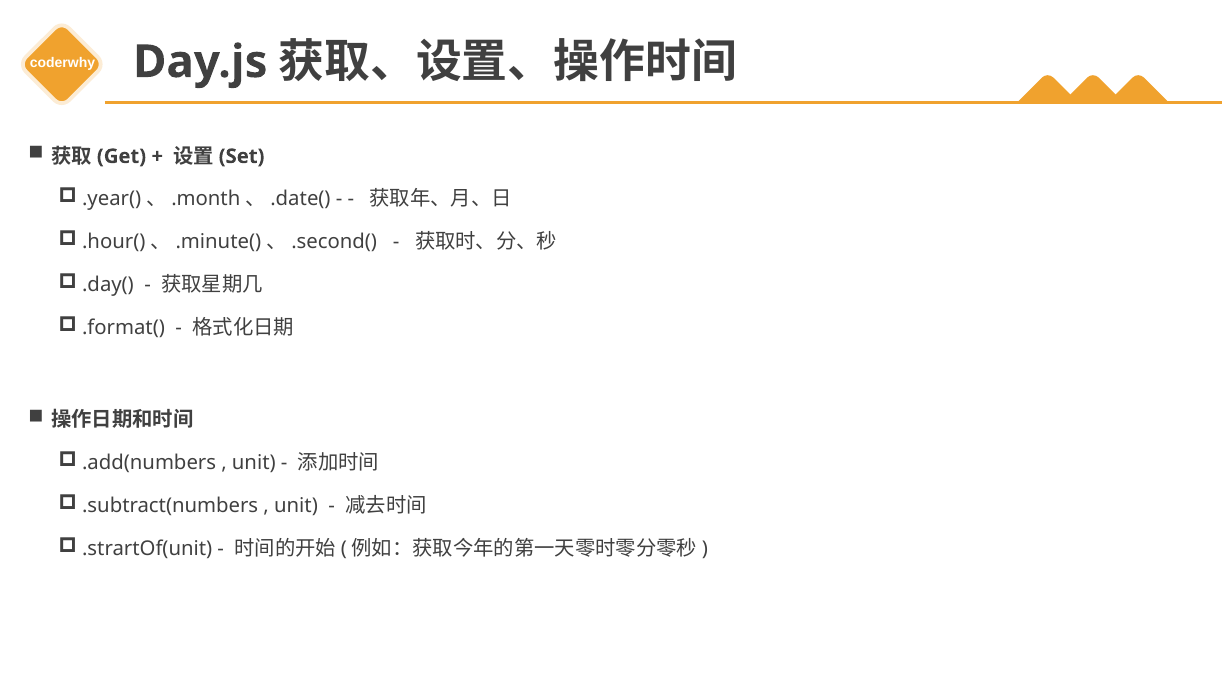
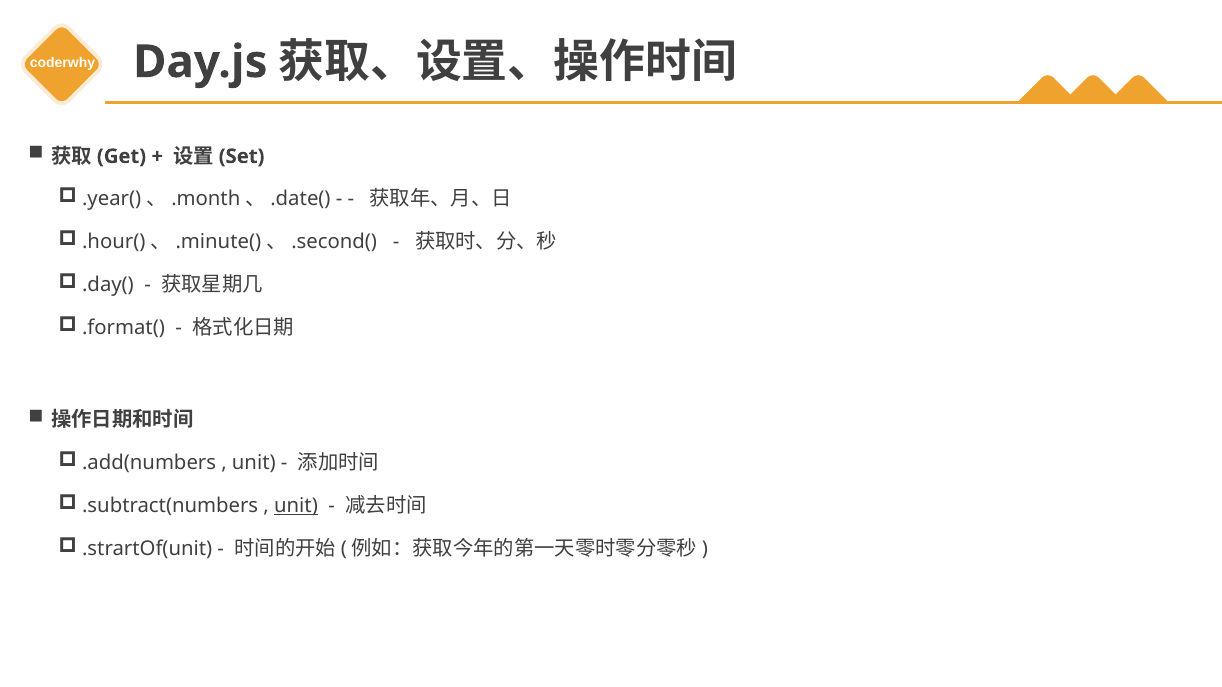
unit at (296, 506) underline: none -> present
